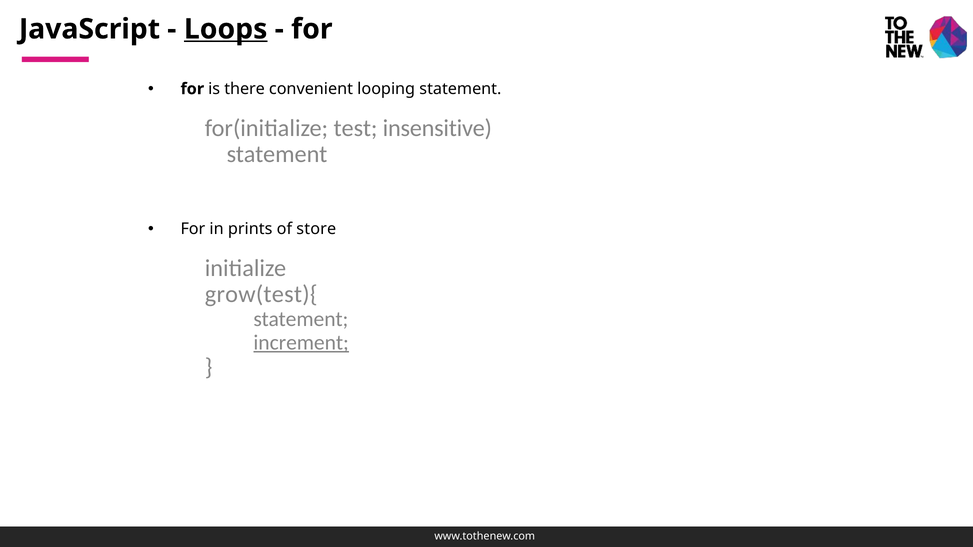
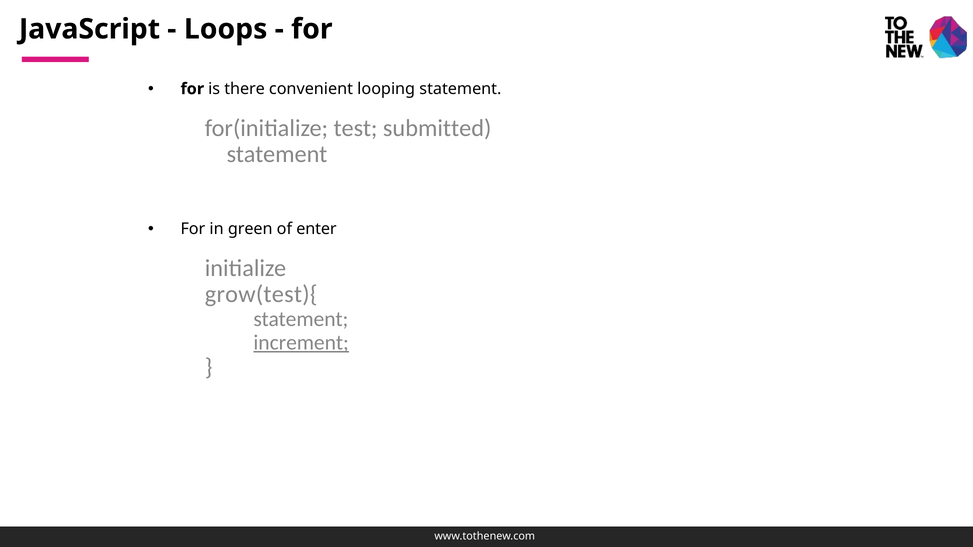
Loops underline: present -> none
insensitive: insensitive -> submitted
prints: prints -> green
store: store -> enter
